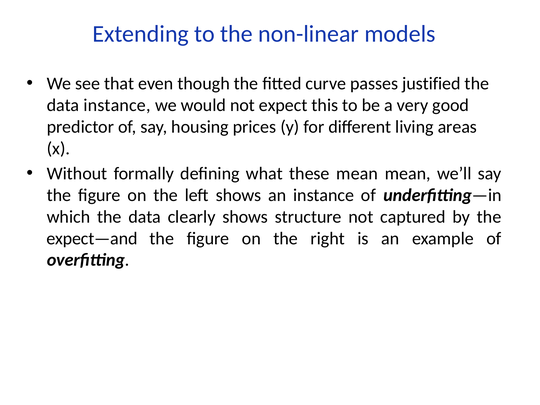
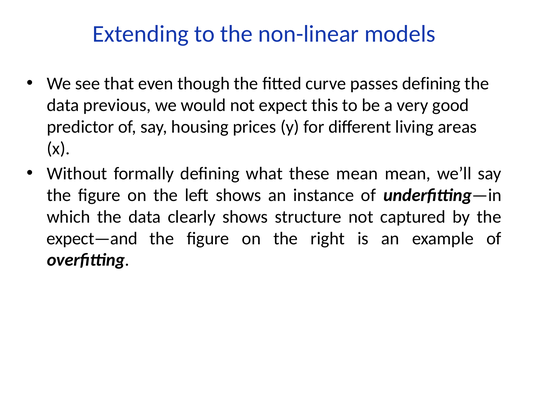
passes justified: justified -> defining
data instance: instance -> previous
